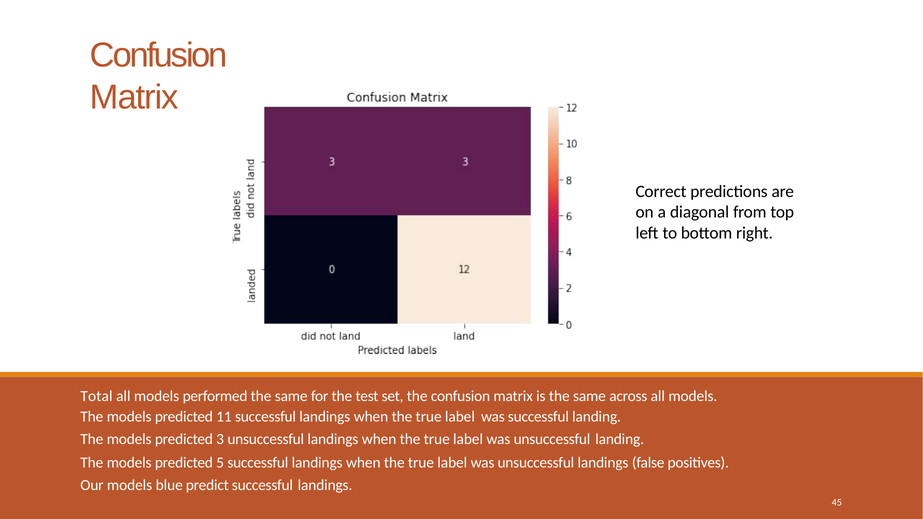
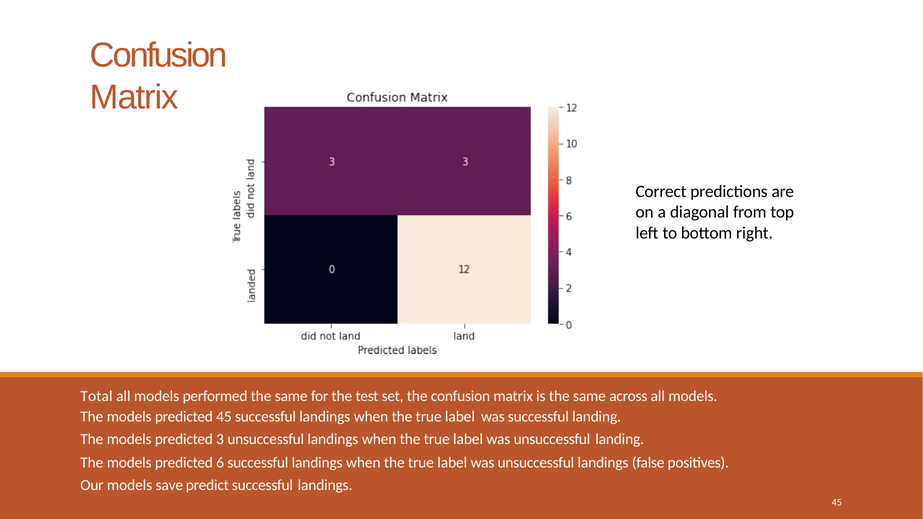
predicted 11: 11 -> 45
5: 5 -> 6
blue: blue -> save
